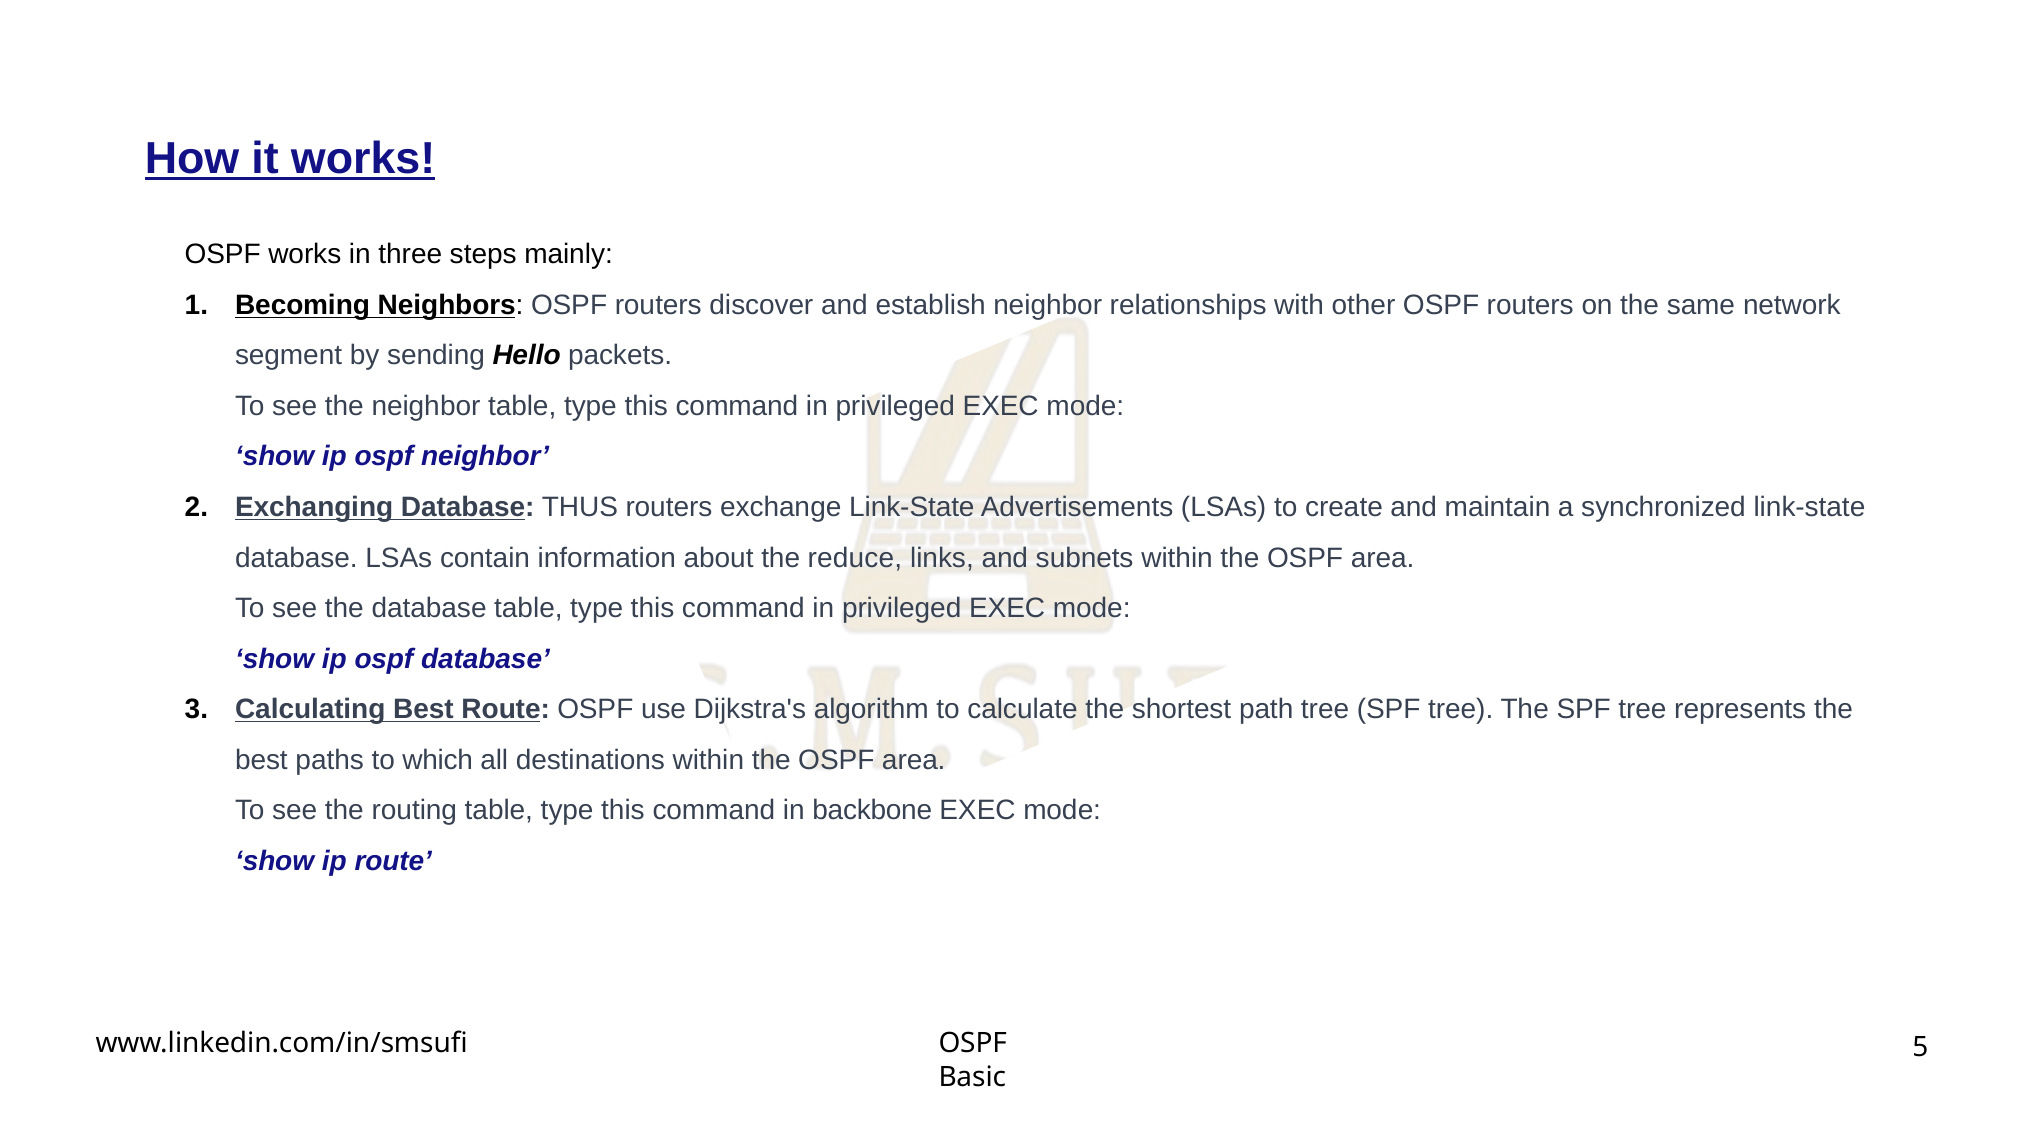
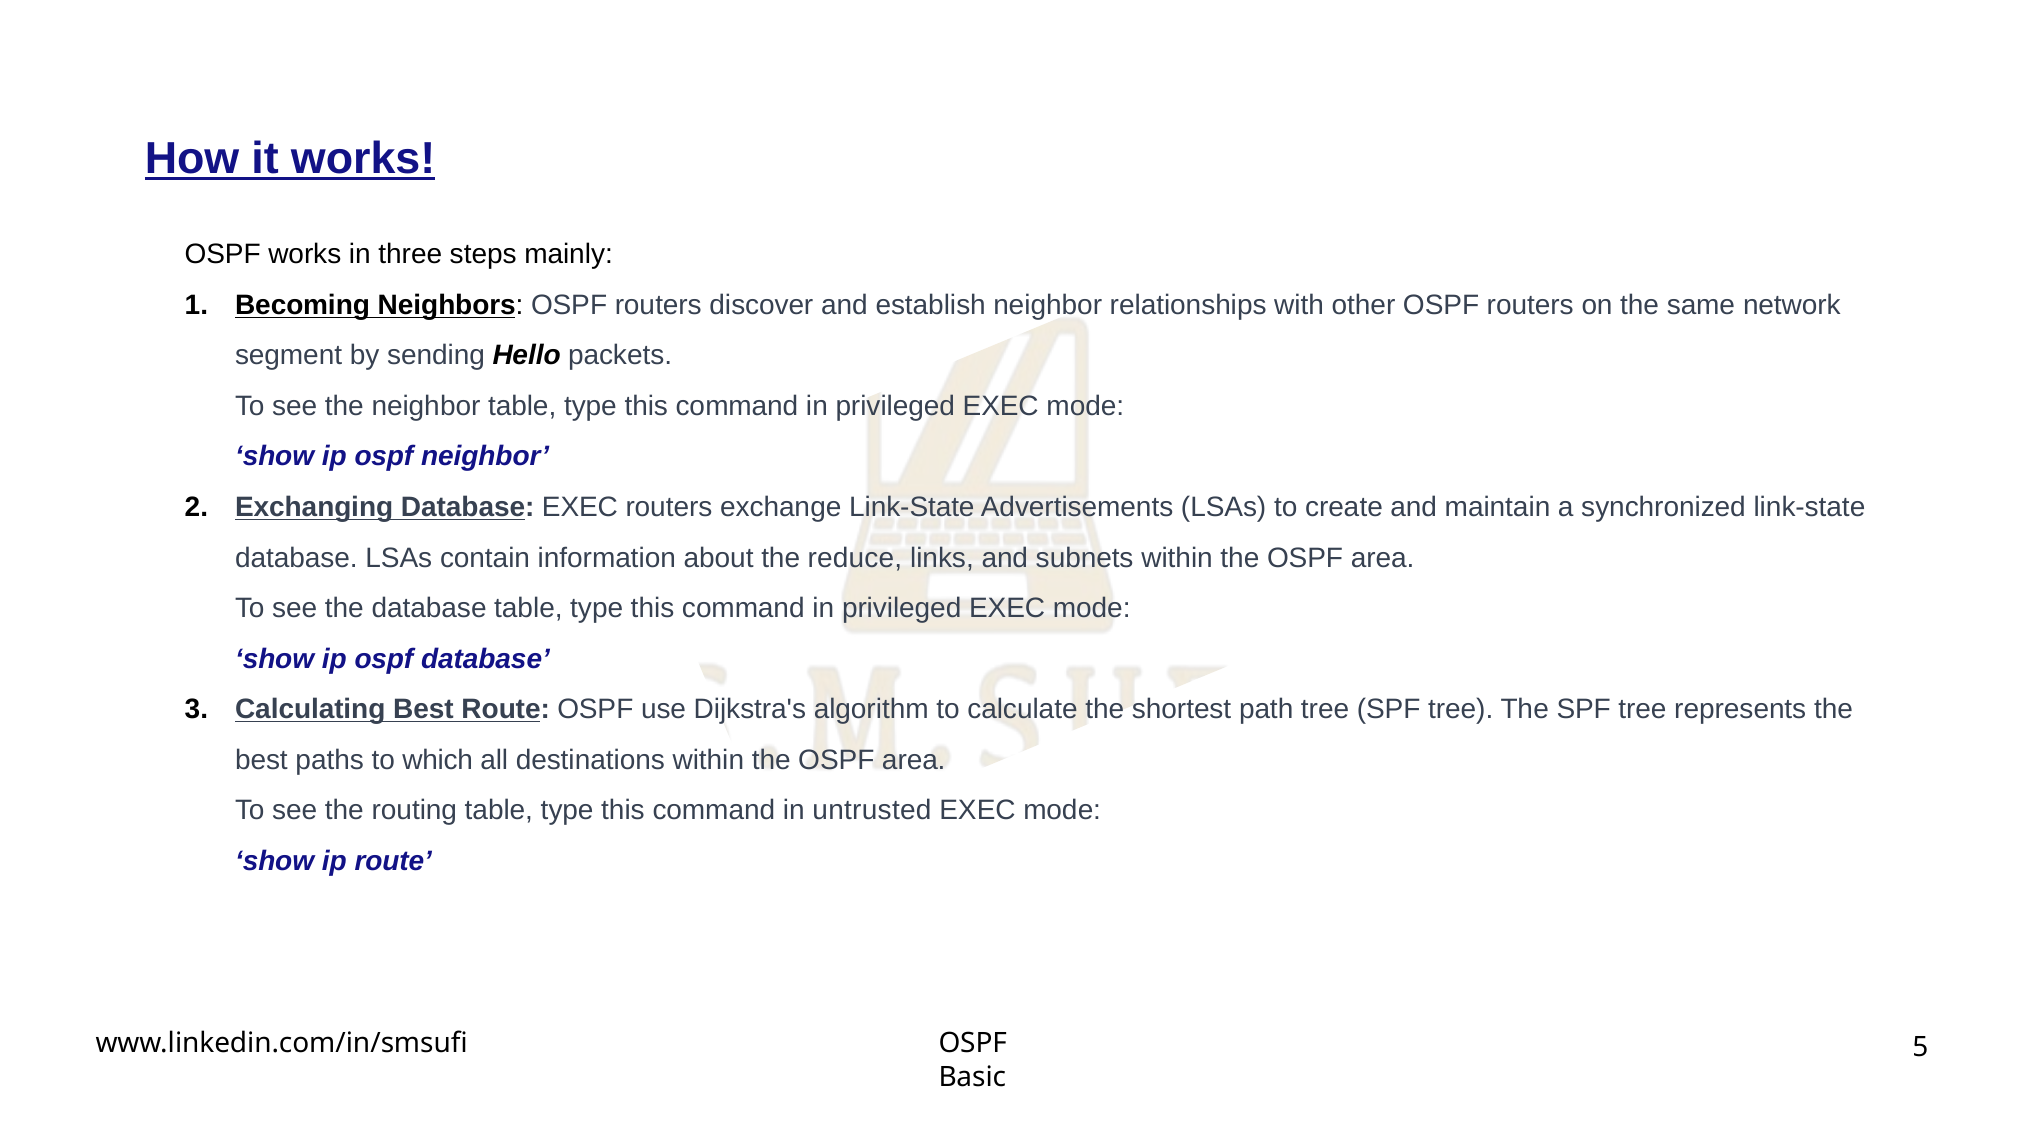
Database THUS: THUS -> EXEC
backbone: backbone -> untrusted
